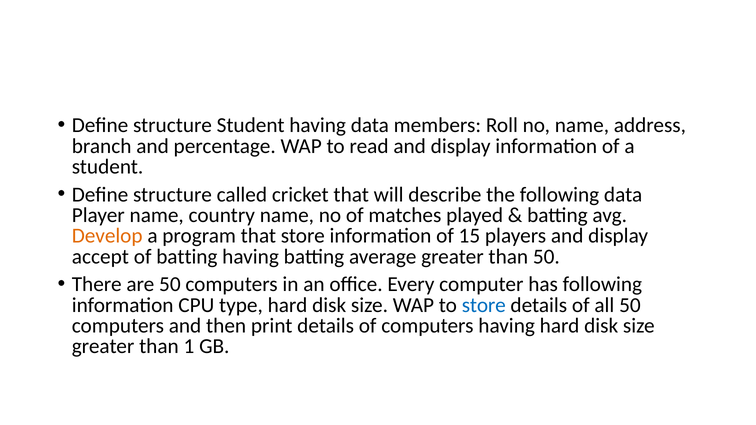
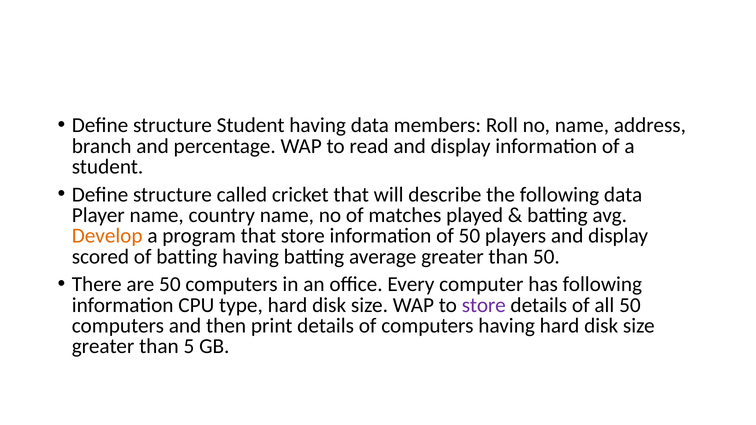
of 15: 15 -> 50
accept: accept -> scored
store at (484, 305) colour: blue -> purple
1: 1 -> 5
